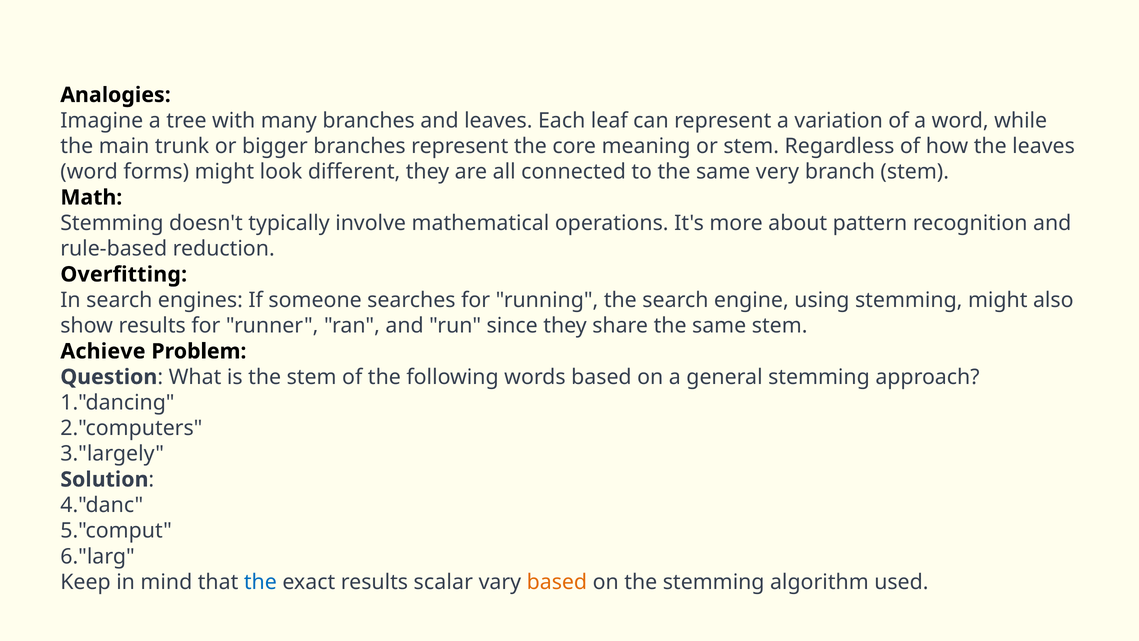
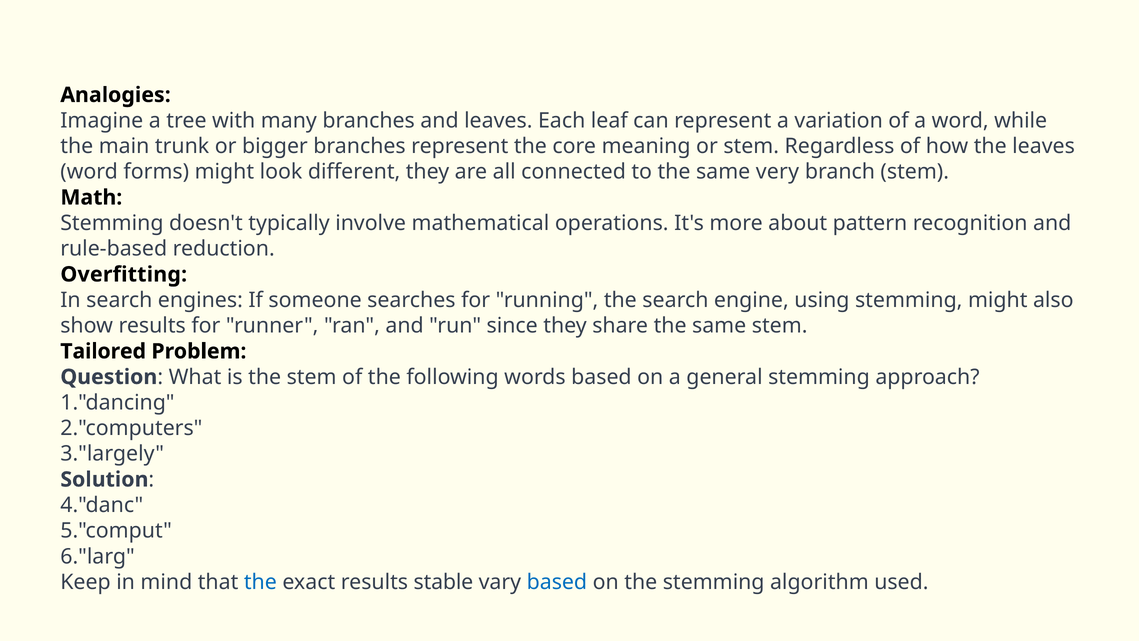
Achieve: Achieve -> Tailored
scalar: scalar -> stable
based at (557, 582) colour: orange -> blue
